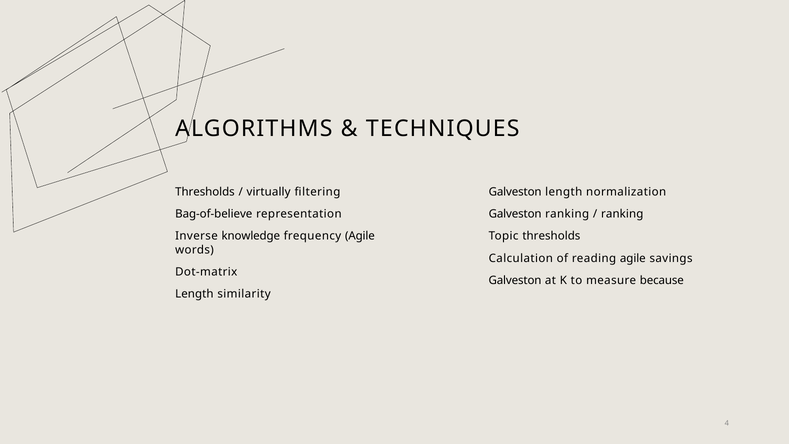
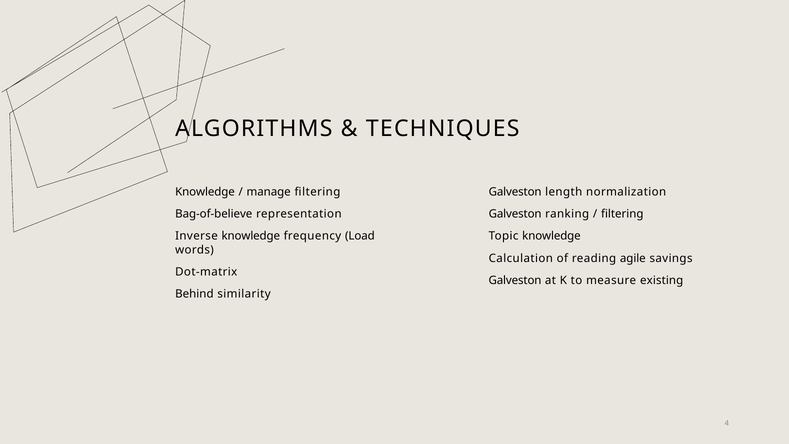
Thresholds at (205, 192): Thresholds -> Knowledge
virtually: virtually -> manage
ranking at (622, 214): ranking -> filtering
frequency Agile: Agile -> Load
Topic thresholds: thresholds -> knowledge
because: because -> existing
Length at (194, 294): Length -> Behind
